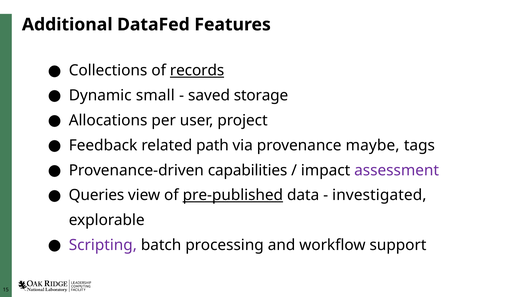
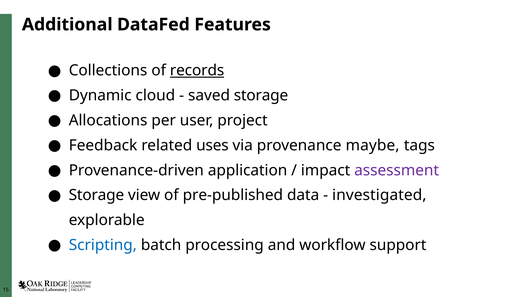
small: small -> cloud
path: path -> uses
capabilities: capabilities -> application
Queries at (96, 195): Queries -> Storage
pre-published underline: present -> none
Scripting colour: purple -> blue
